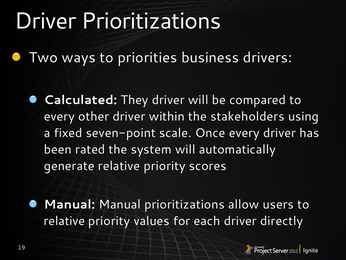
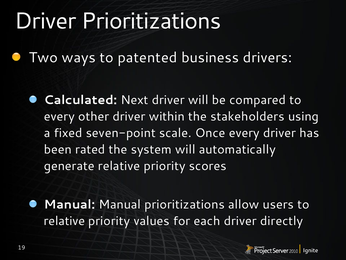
priorities: priorities -> patented
They: They -> Next
